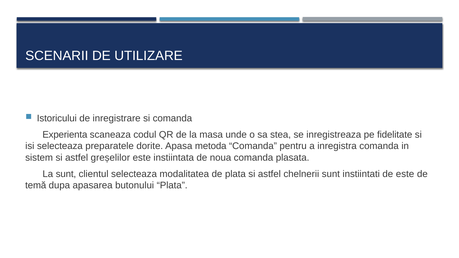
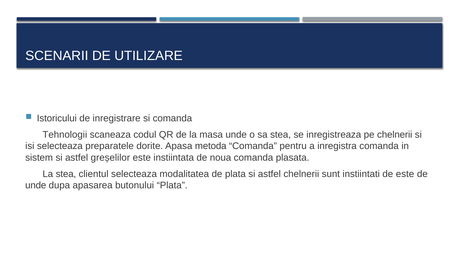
Experienta: Experienta -> Tehnologii
pe fidelitate: fidelitate -> chelnerii
La sunt: sunt -> stea
temă at (36, 186): temă -> unde
